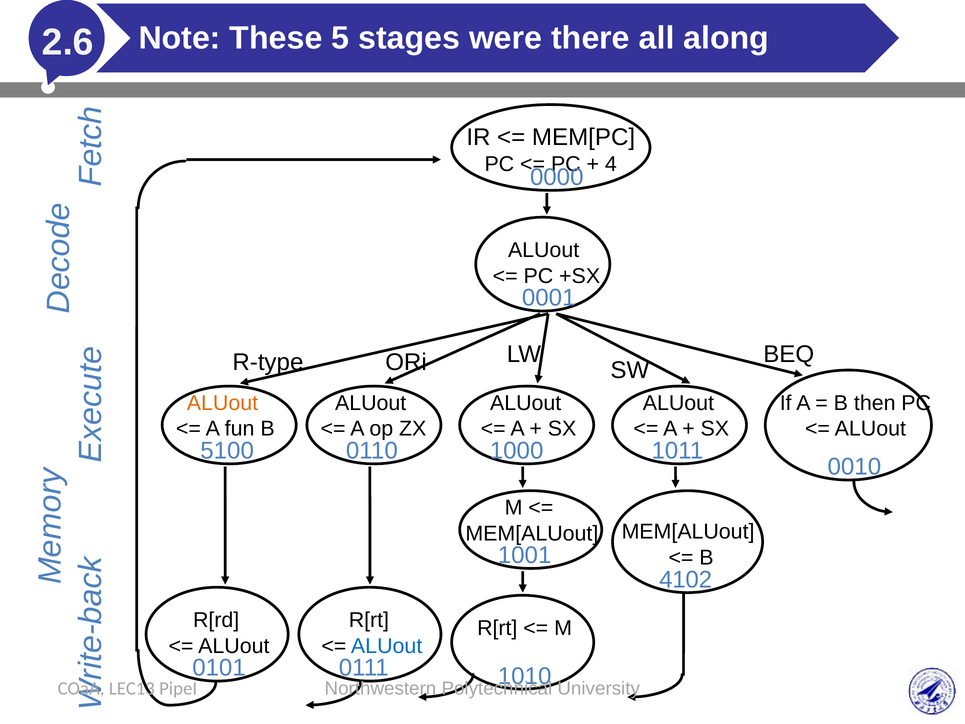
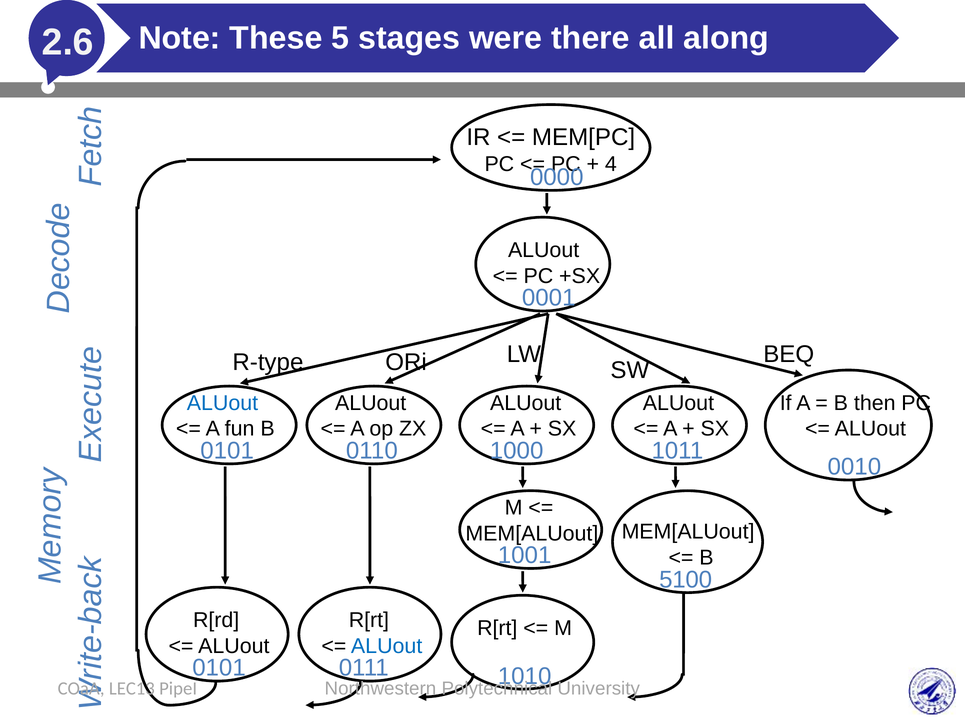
ALUout at (222, 403) colour: orange -> blue
5100 at (227, 451): 5100 -> 0101
4102: 4102 -> 5100
